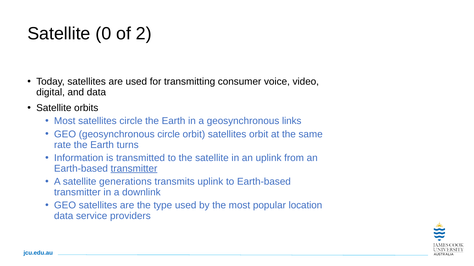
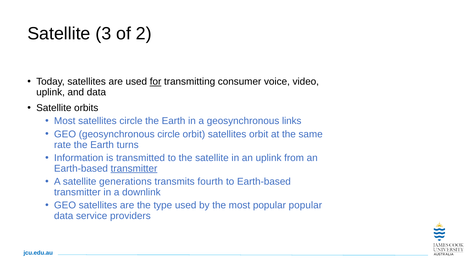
0: 0 -> 3
for underline: none -> present
digital at (51, 93): digital -> uplink
transmits uplink: uplink -> fourth
popular location: location -> popular
